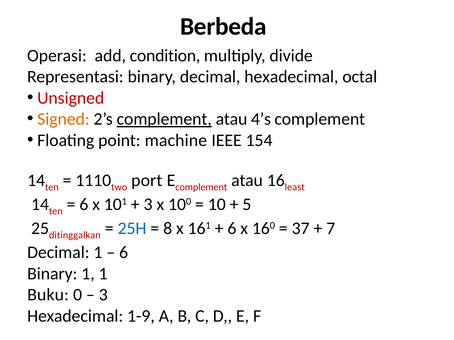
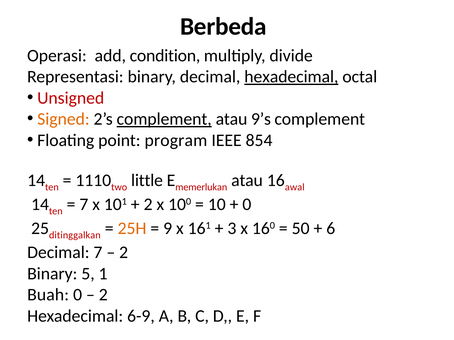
hexadecimal at (291, 77) underline: none -> present
4’s: 4’s -> 9’s
machine: machine -> program
154: 154 -> 854
port: port -> little
E complement: complement -> memerlukan
least: least -> awal
6 at (84, 205): 6 -> 7
3 at (148, 205): 3 -> 2
5 at (247, 205): 5 -> 0
25H colour: blue -> orange
8: 8 -> 9
6 at (232, 229): 6 -> 3
37: 37 -> 50
7: 7 -> 6
Decimal 1: 1 -> 7
6 at (124, 253): 6 -> 2
Binary 1: 1 -> 5
Buku: Buku -> Buah
3 at (103, 295): 3 -> 2
1-9: 1-9 -> 6-9
